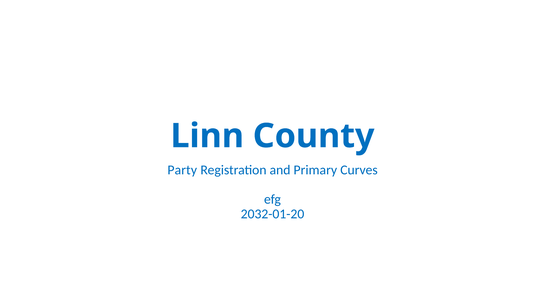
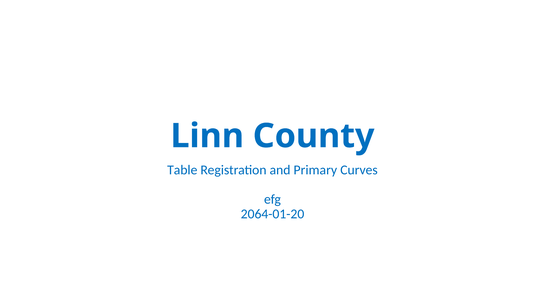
Party: Party -> Table
2032-01-20: 2032-01-20 -> 2064-01-20
